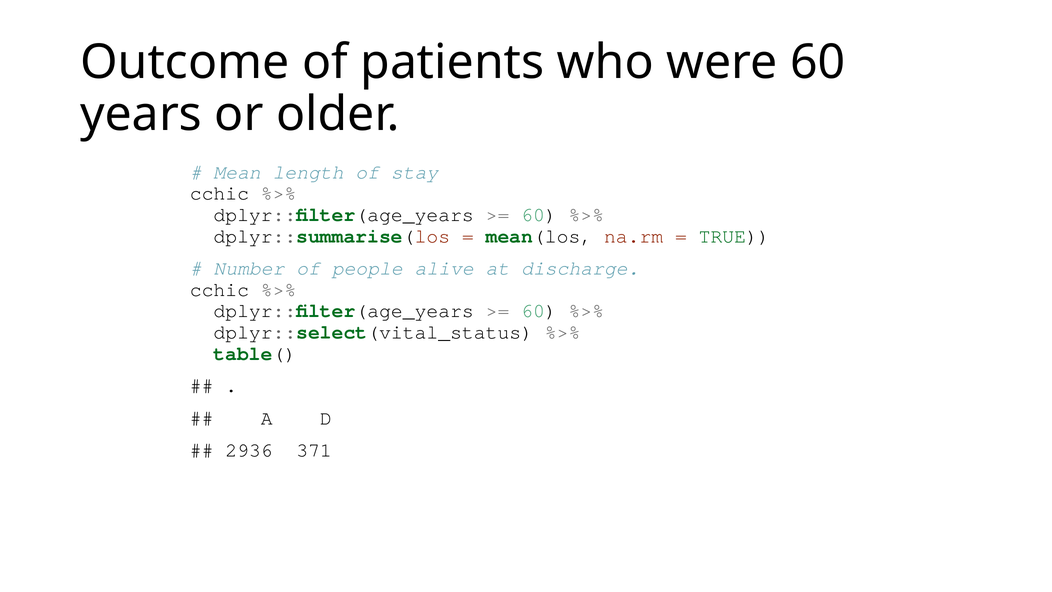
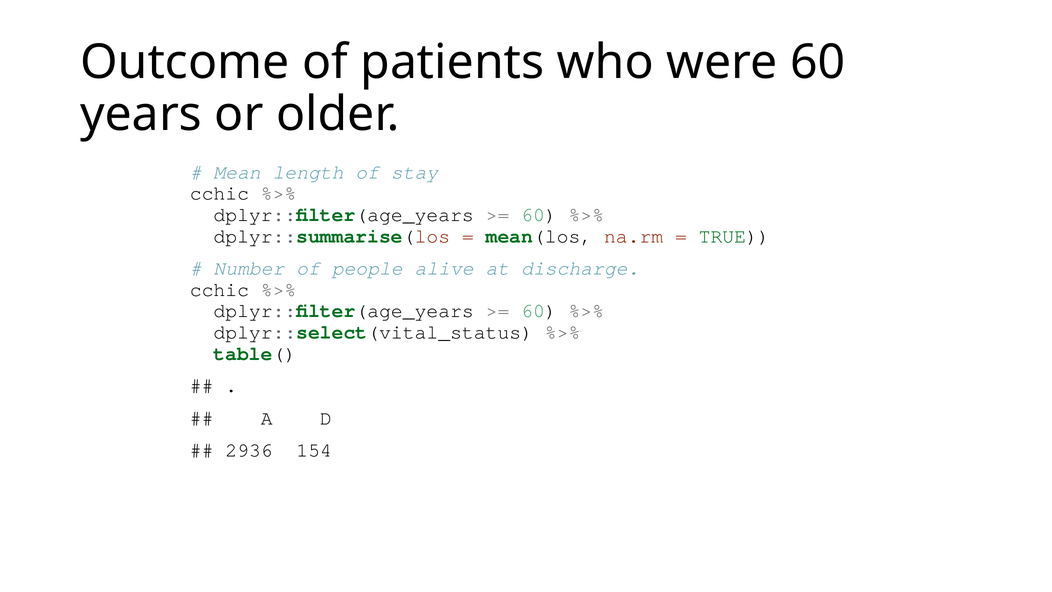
371: 371 -> 154
